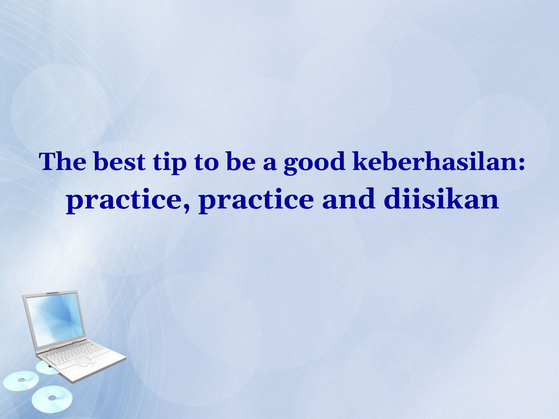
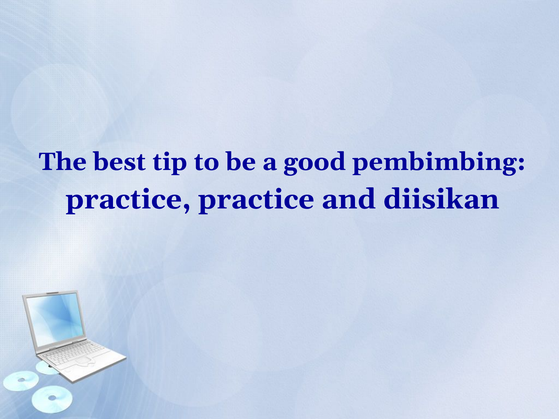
keberhasilan: keberhasilan -> pembimbing
